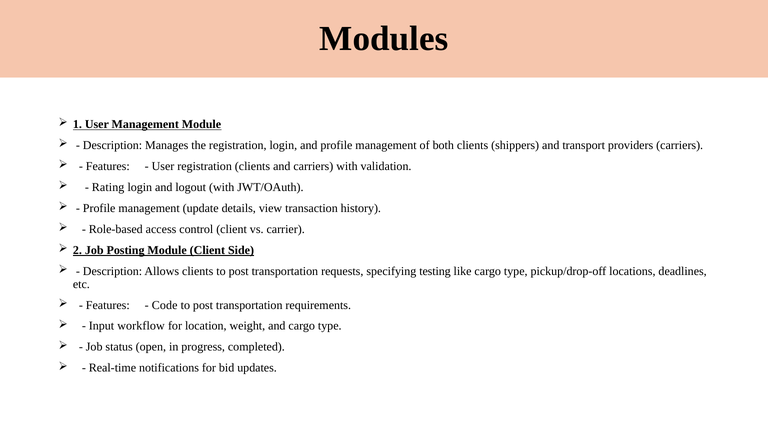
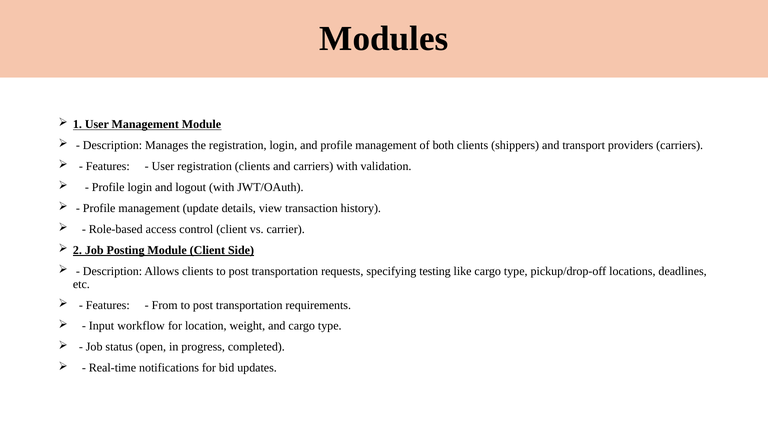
Rating at (108, 187): Rating -> Profile
Code: Code -> From
